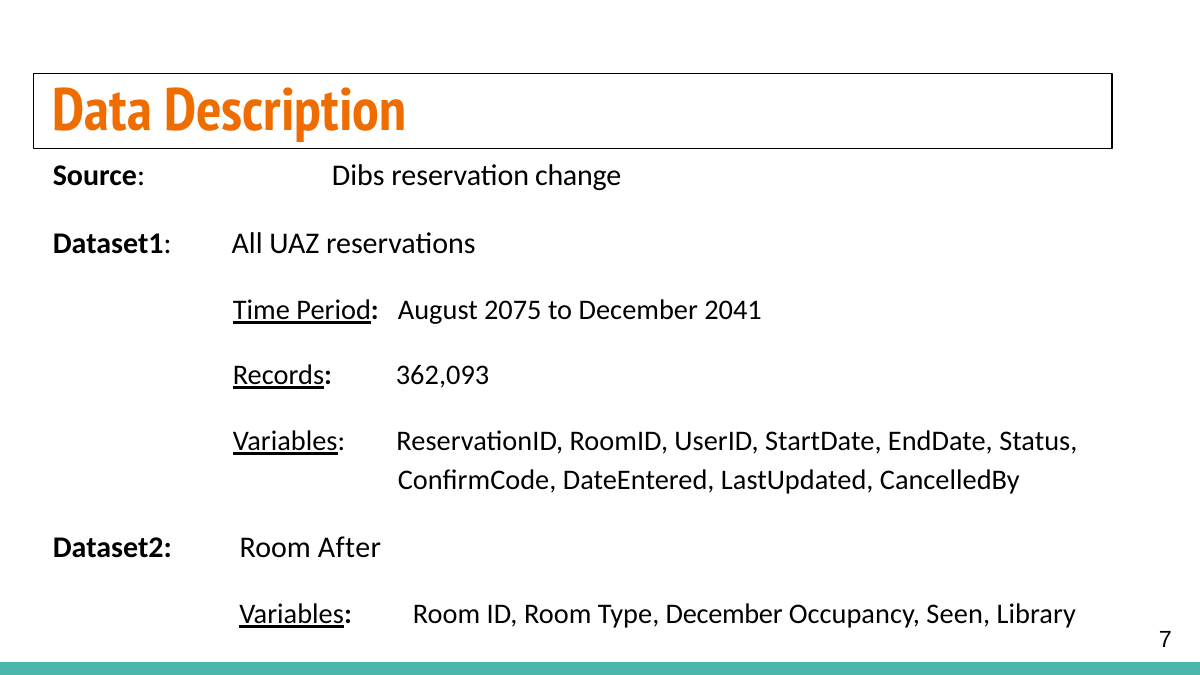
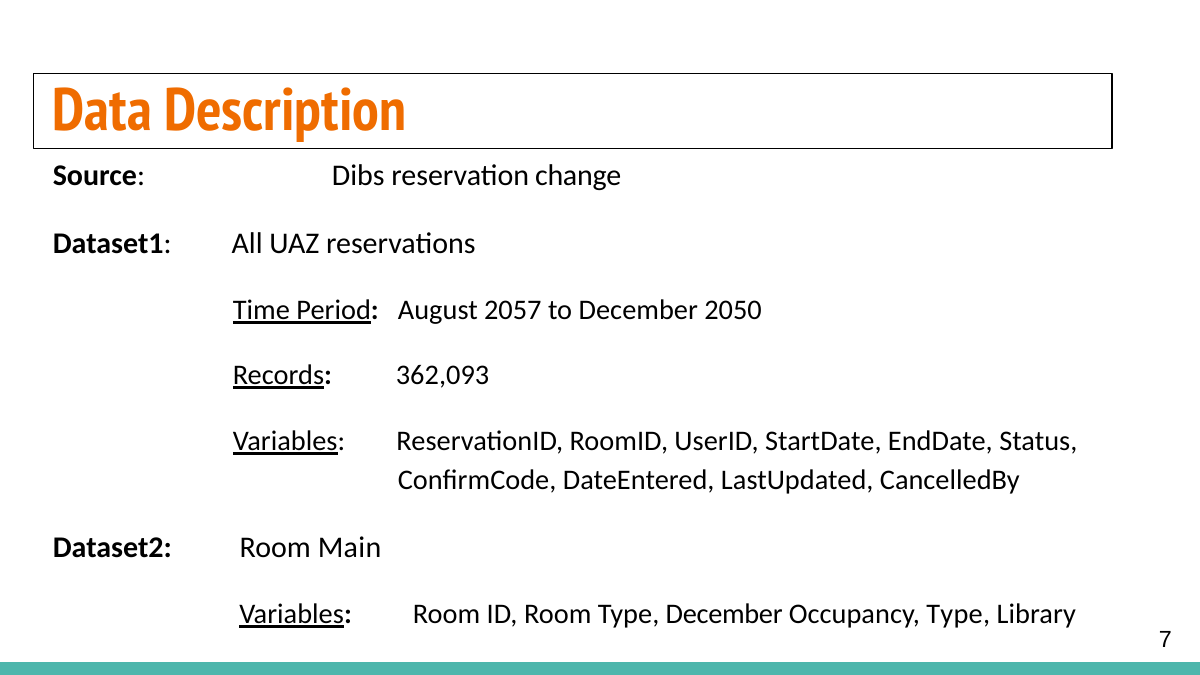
2075: 2075 -> 2057
2041: 2041 -> 2050
After: After -> Main
Occupancy Seen: Seen -> Type
